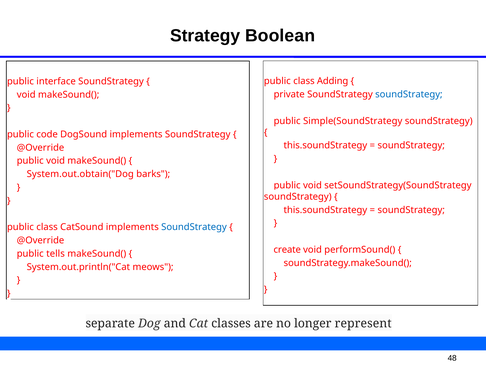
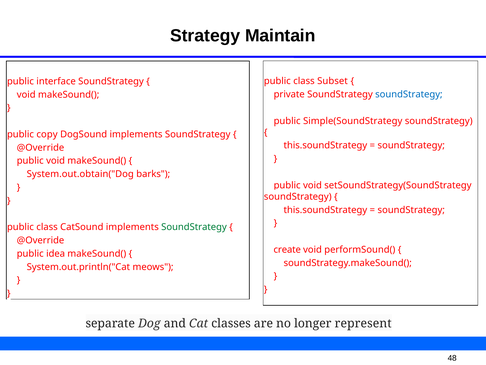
Boolean: Boolean -> Maintain
Adding: Adding -> Subset
code: code -> copy
SoundStrategy at (194, 227) colour: blue -> green
tells: tells -> idea
